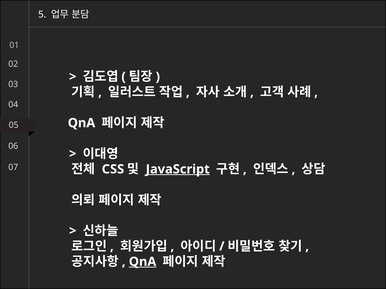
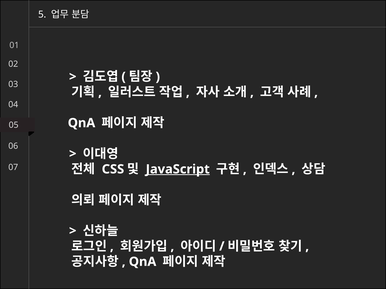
QnA at (143, 262) underline: present -> none
